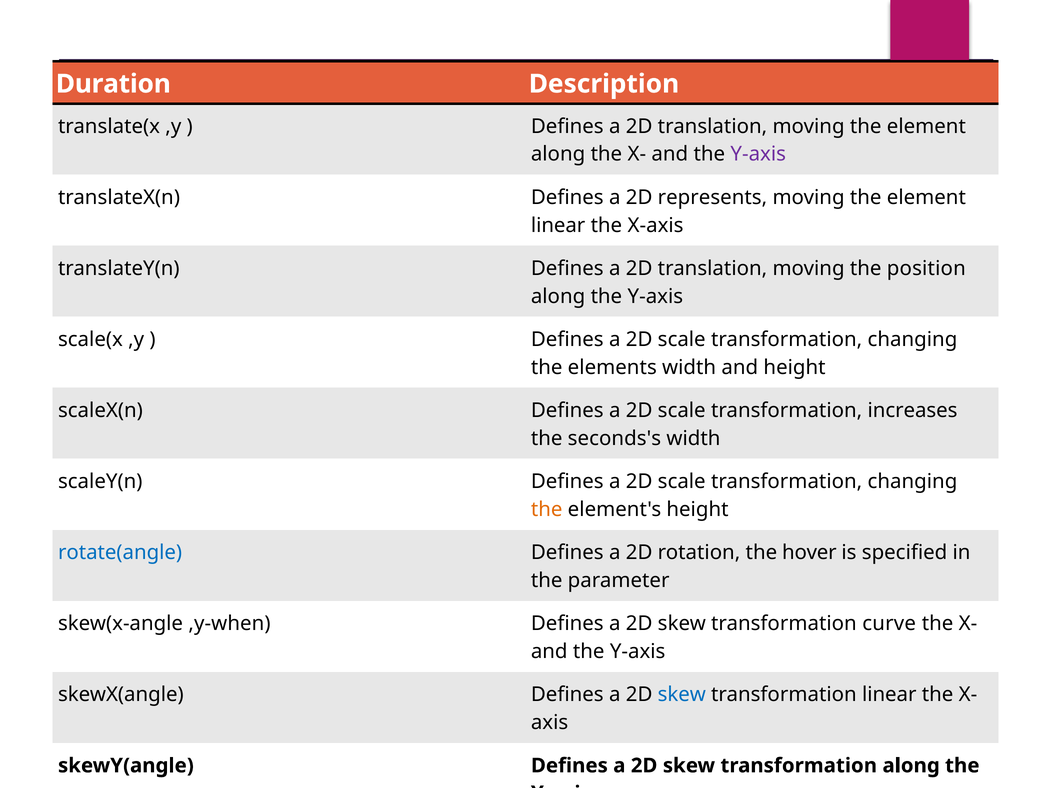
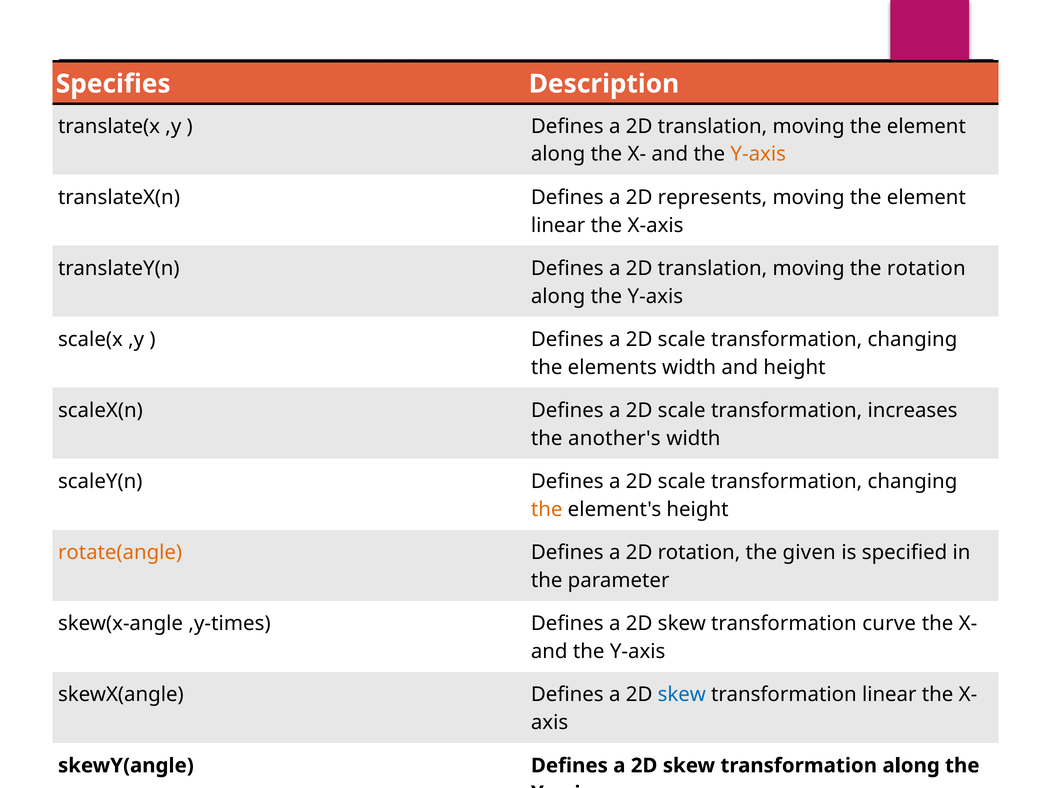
Duration: Duration -> Specifies
Y-axis at (758, 154) colour: purple -> orange
the position: position -> rotation
seconds's: seconds's -> another's
rotate(angle colour: blue -> orange
hover: hover -> given
,y-when: ,y-when -> ,y-times
